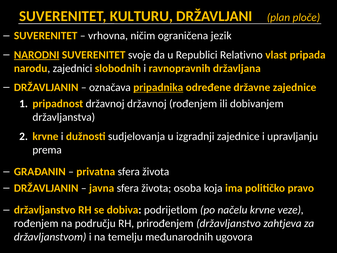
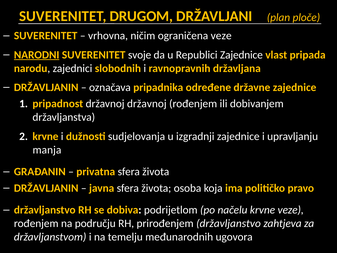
KULTURU: KULTURU -> DRUGOM
ograničena jezik: jezik -> veze
Republici Relativno: Relativno -> Zajednice
pripadnika underline: present -> none
prema: prema -> manja
